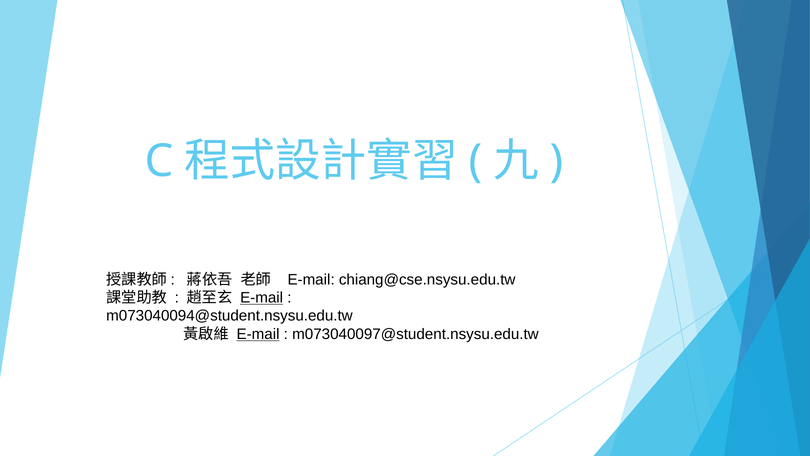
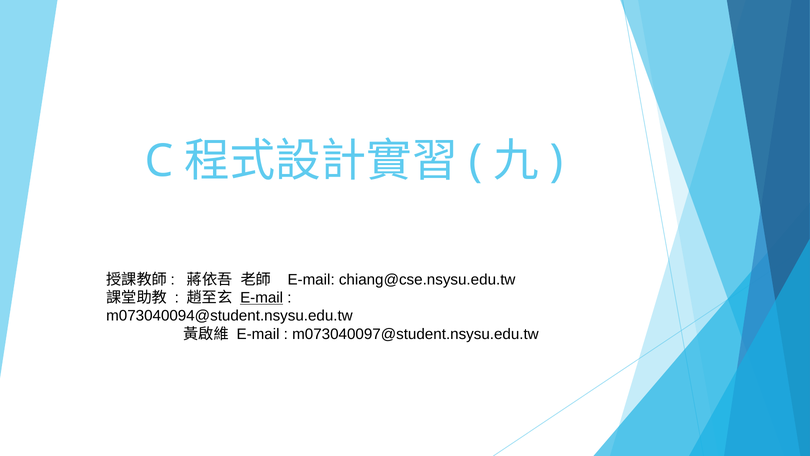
E-mail at (258, 334) underline: present -> none
